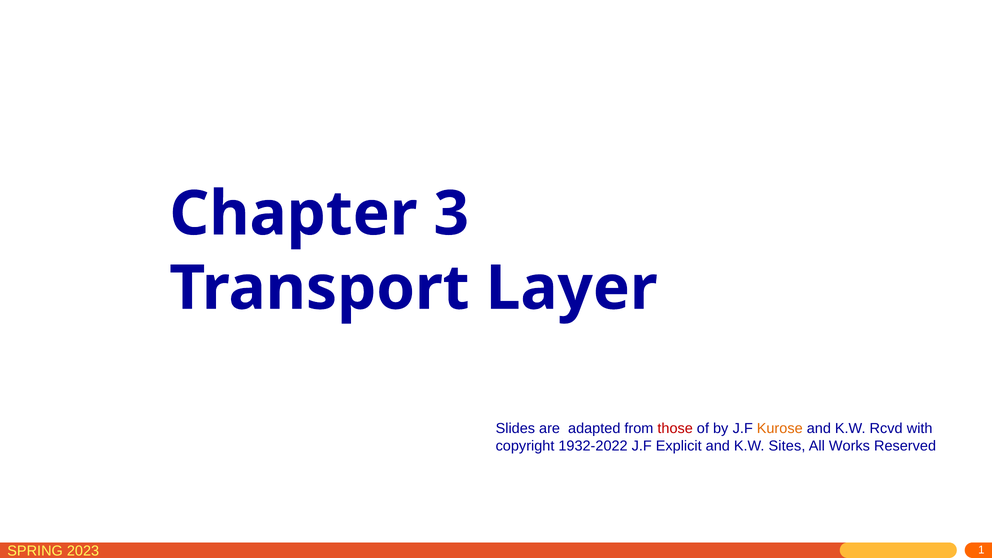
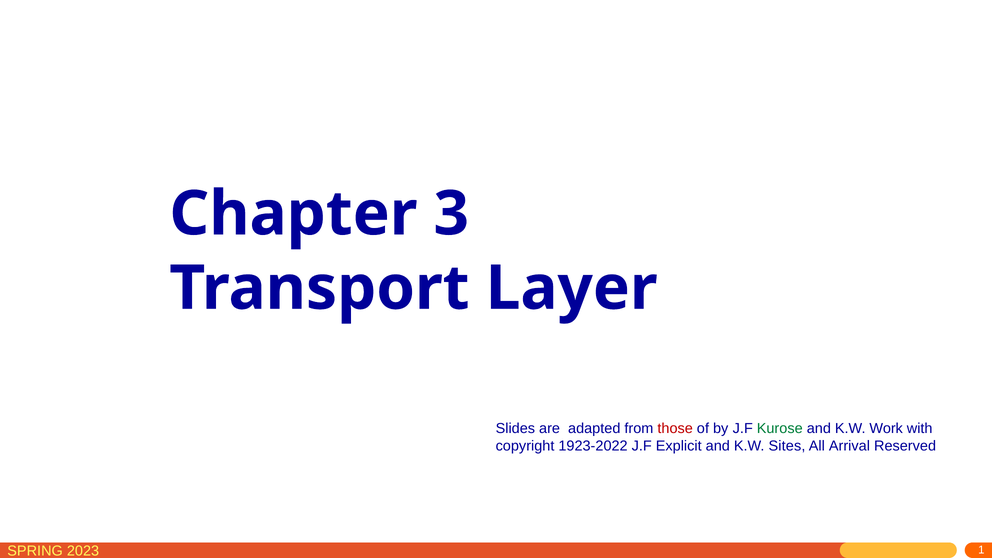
Kurose colour: orange -> green
Rcvd: Rcvd -> Work
1932-2022: 1932-2022 -> 1923-2022
Works: Works -> Arrival
